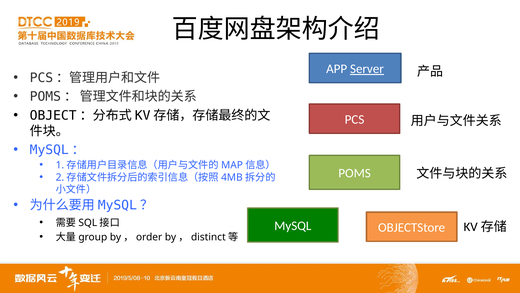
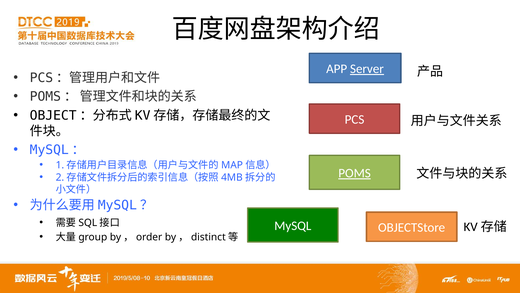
POMS underline: none -> present
